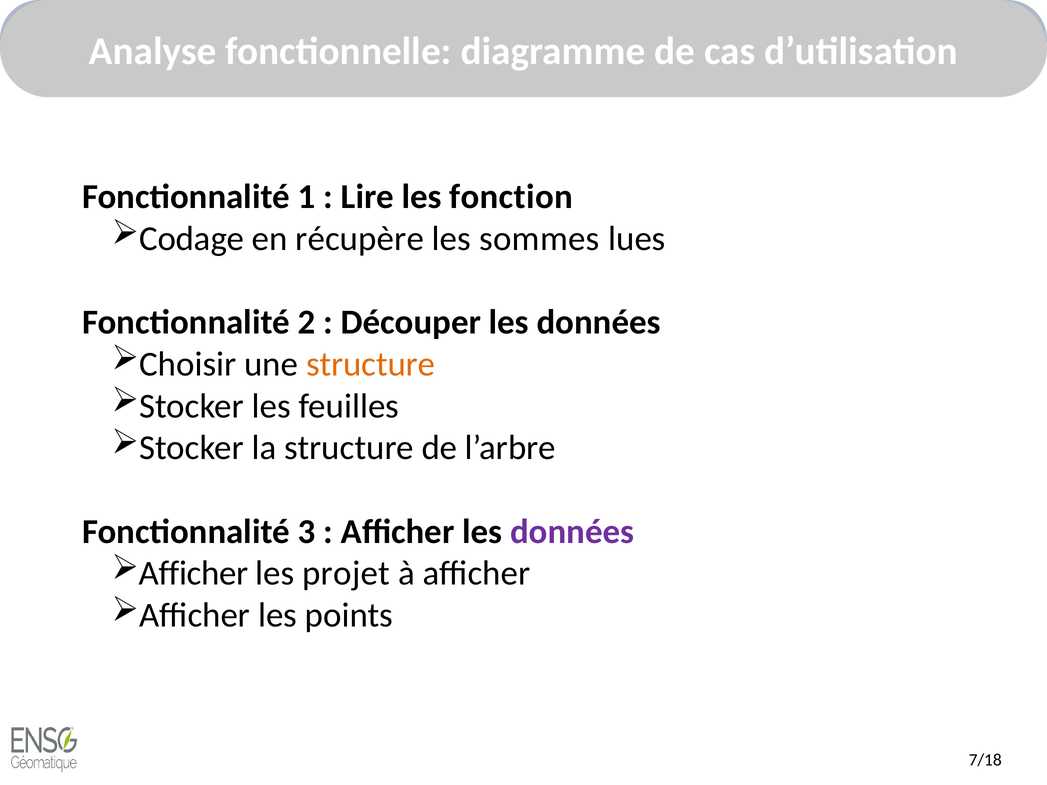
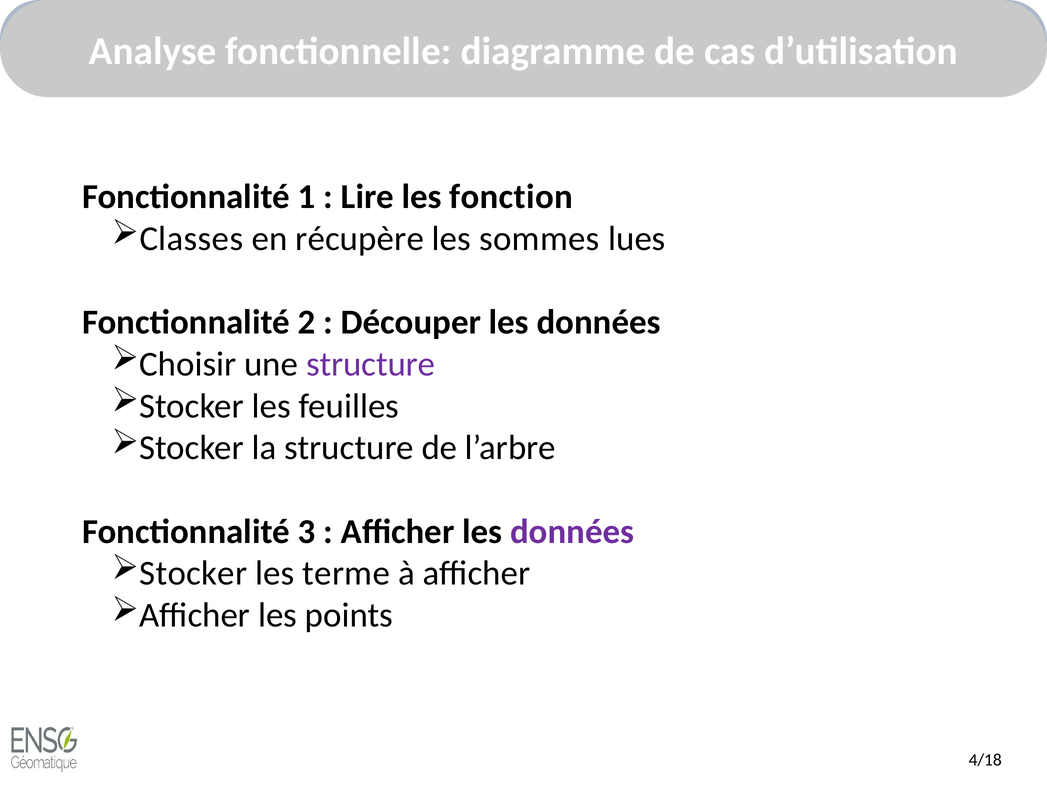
Codage: Codage -> Classes
structure at (371, 364) colour: orange -> purple
Afficher at (194, 574): Afficher -> Stocker
projet: projet -> terme
7/18: 7/18 -> 4/18
